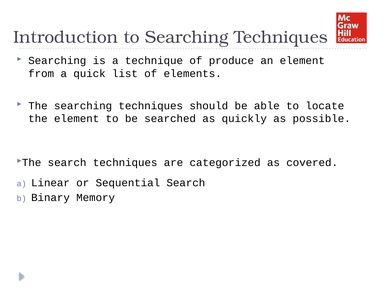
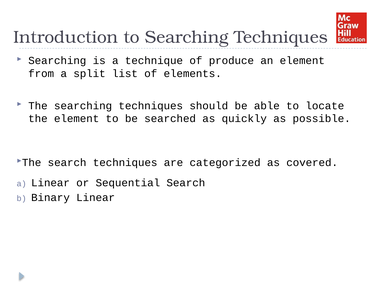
quick: quick -> split
Binary Memory: Memory -> Linear
